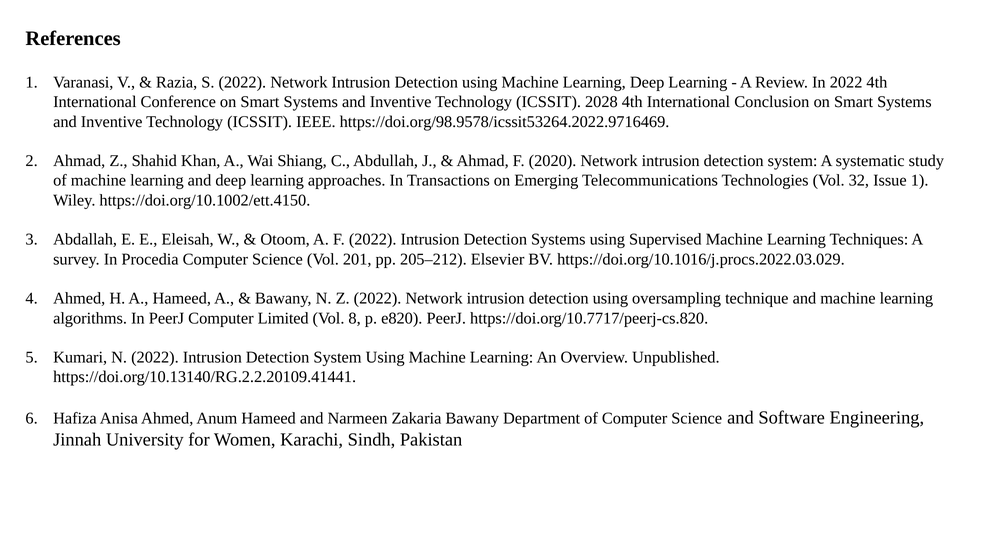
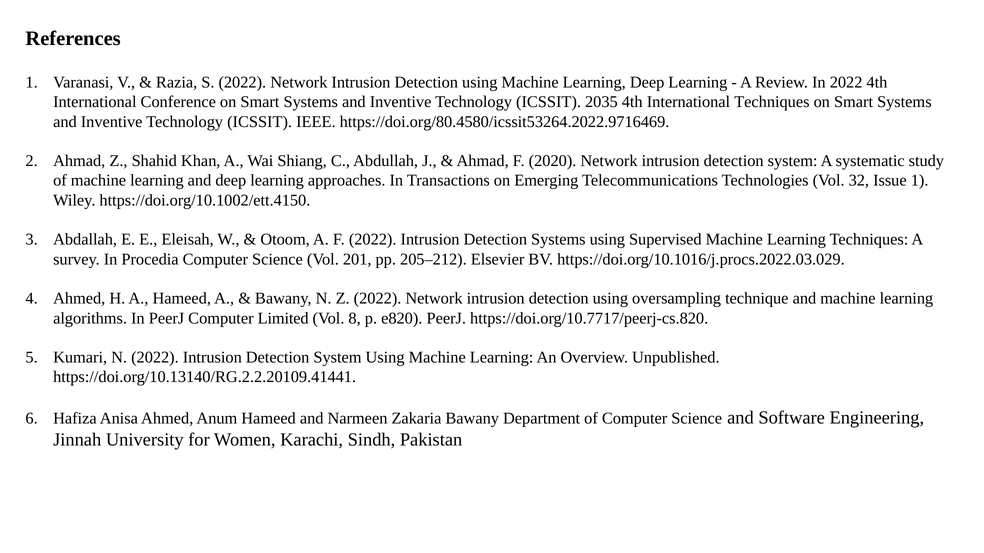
2028: 2028 -> 2035
International Conclusion: Conclusion -> Techniques
https://doi.org/98.9578/icssit53264.2022.9716469: https://doi.org/98.9578/icssit53264.2022.9716469 -> https://doi.org/80.4580/icssit53264.2022.9716469
